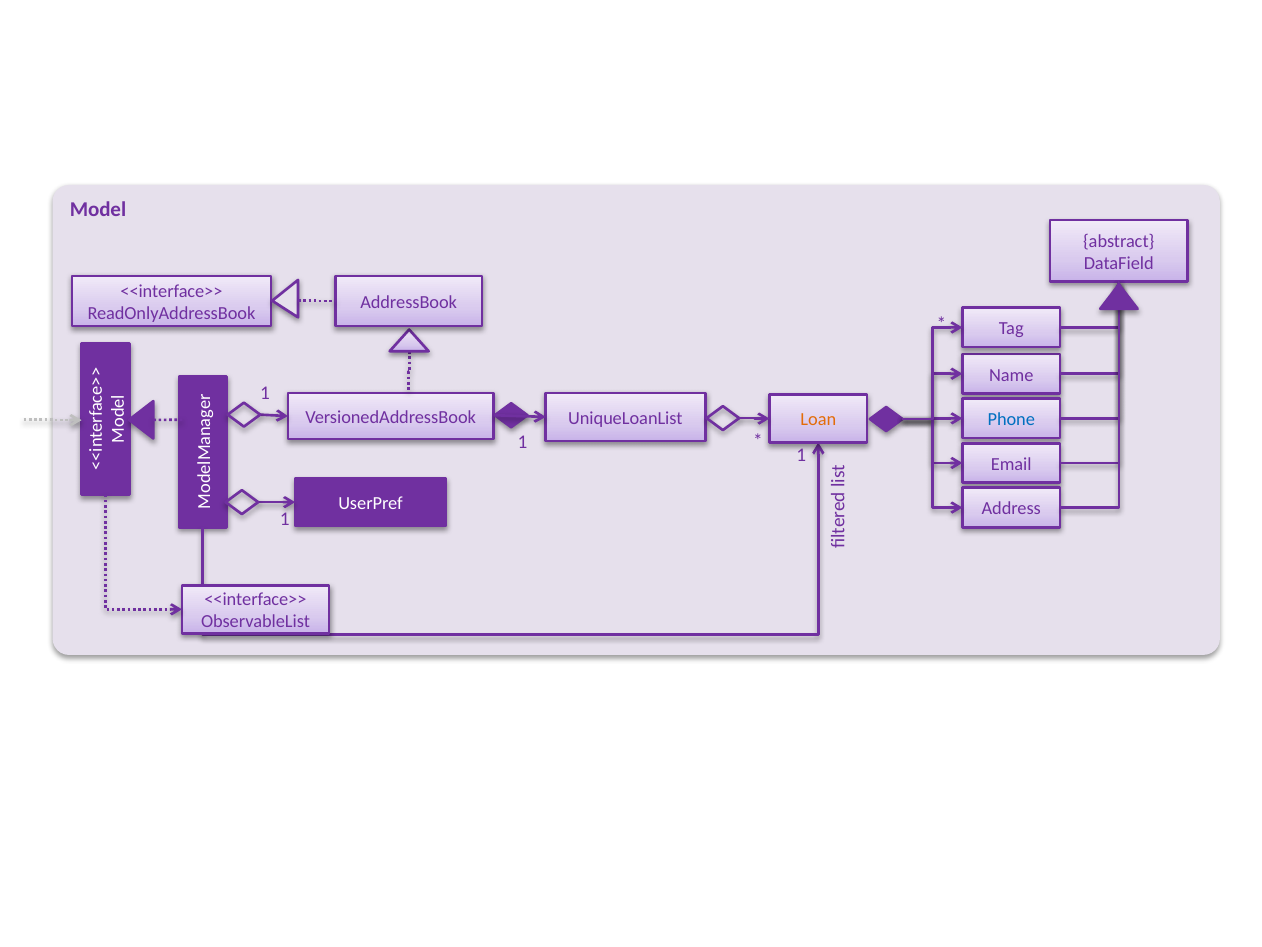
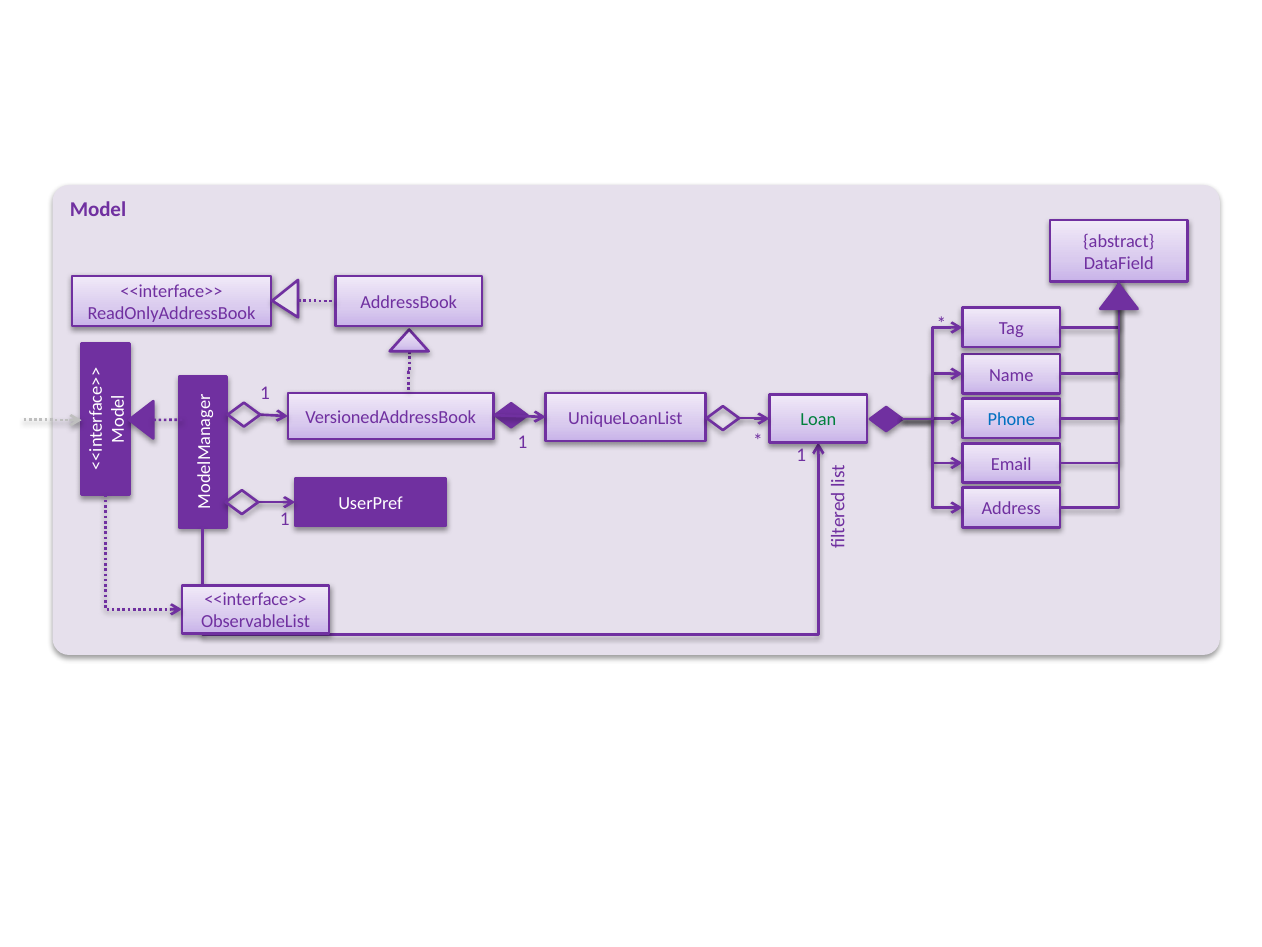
Loan colour: orange -> green
